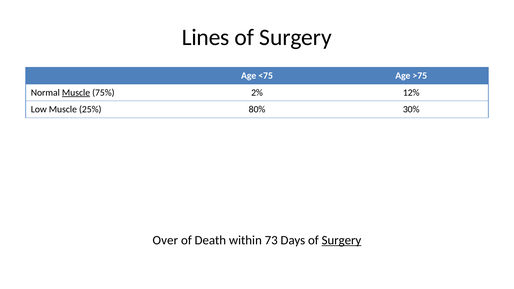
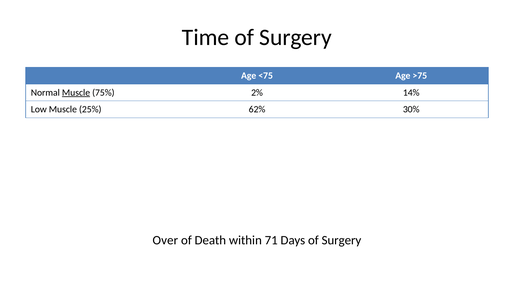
Lines: Lines -> Time
12%: 12% -> 14%
80%: 80% -> 62%
73: 73 -> 71
Surgery at (341, 240) underline: present -> none
